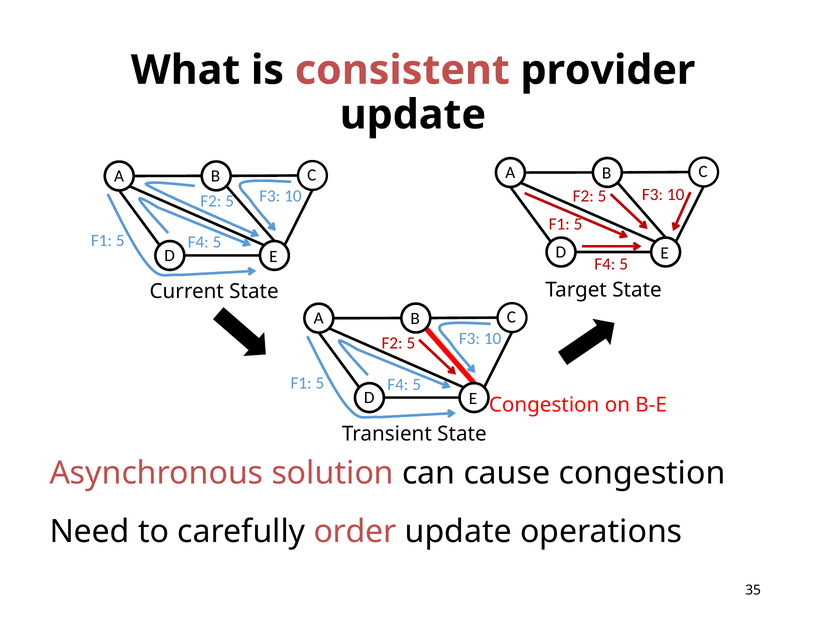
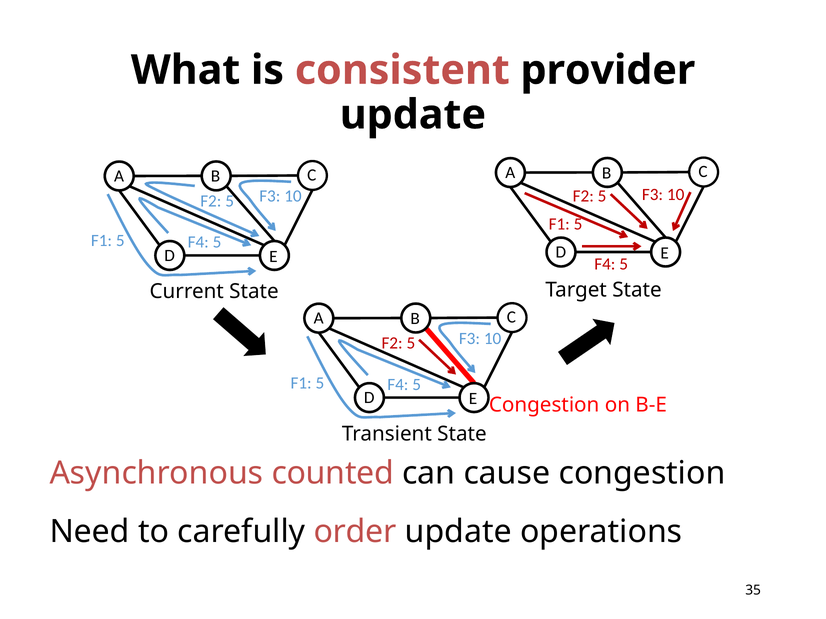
solution: solution -> counted
